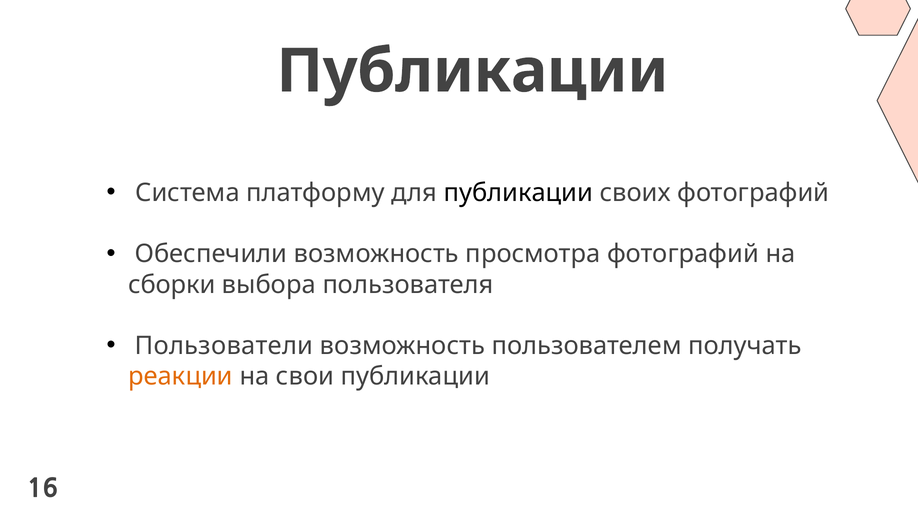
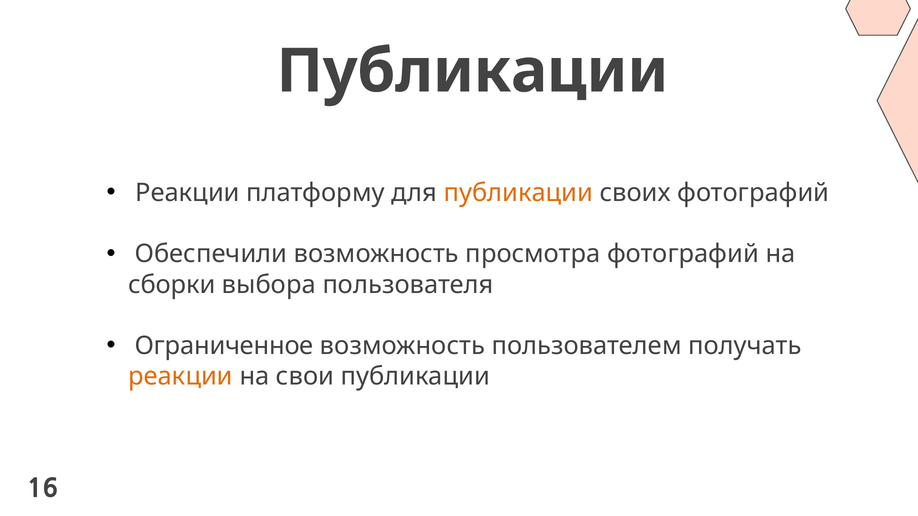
Система at (187, 193): Система -> Реакции
публикации at (518, 193) colour: black -> orange
Пользователи: Пользователи -> Ограниченное
